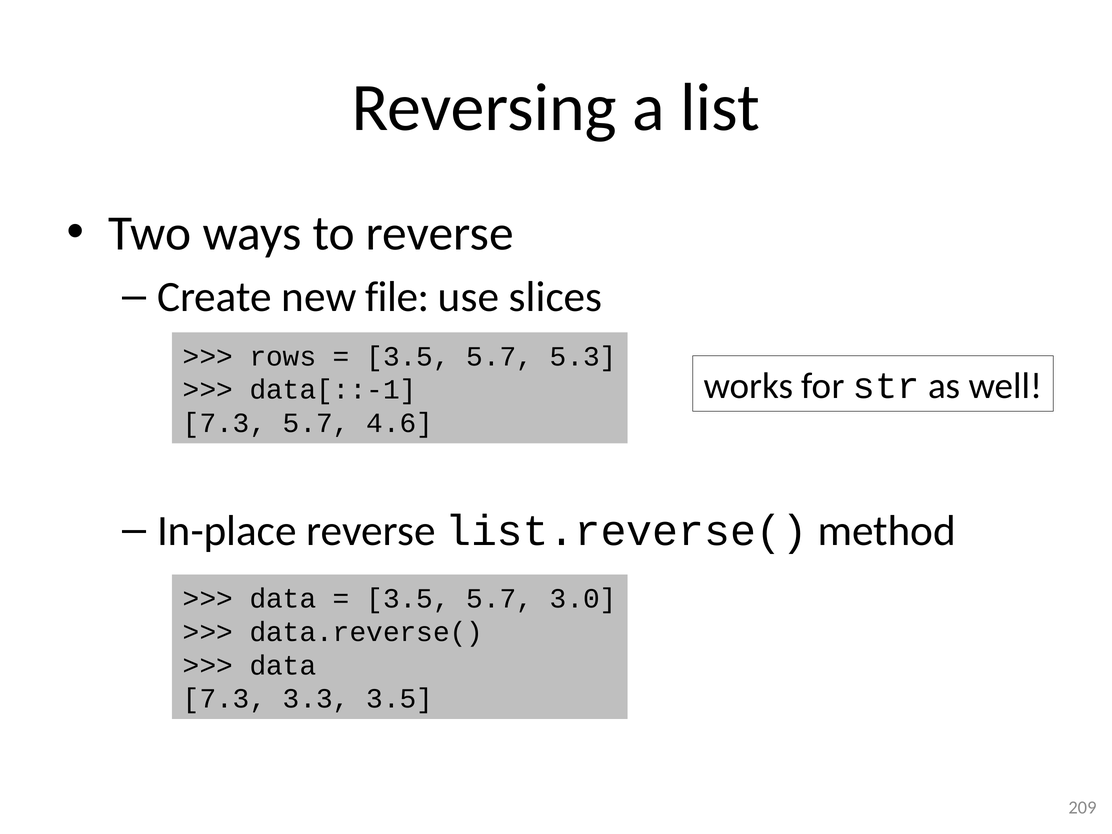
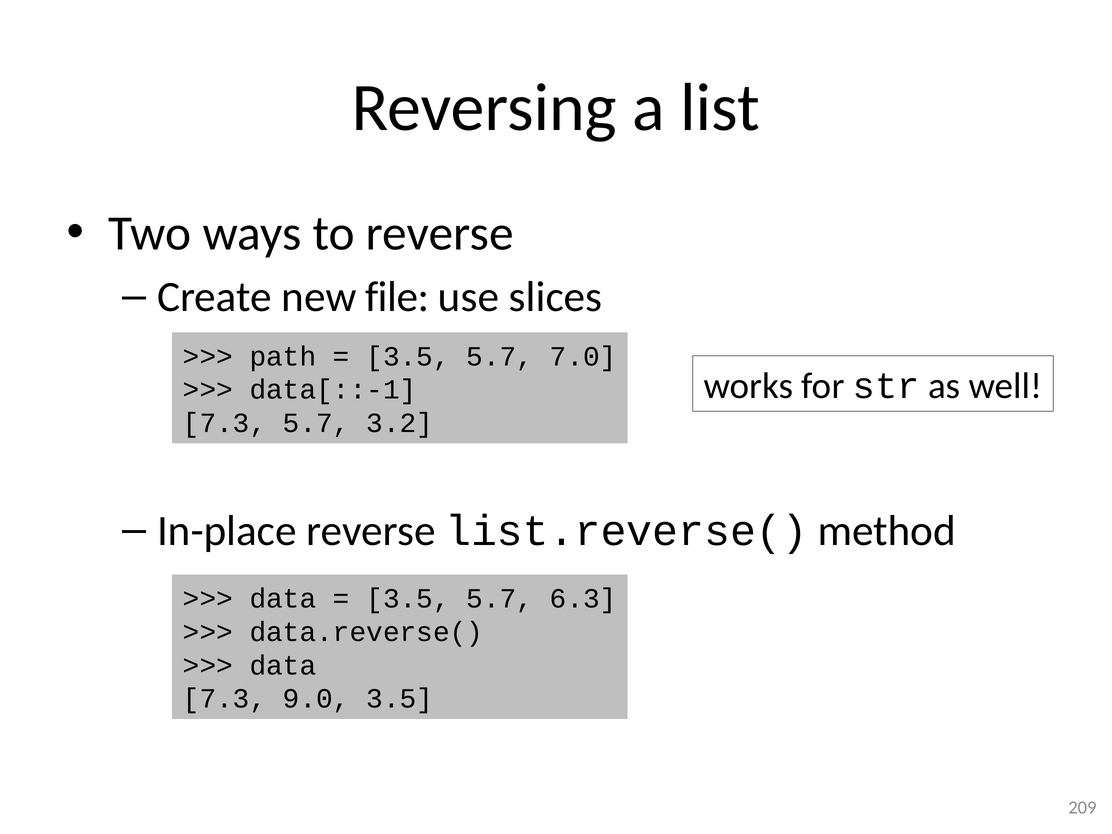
rows: rows -> path
5.3: 5.3 -> 7.0
4.6: 4.6 -> 3.2
3.0: 3.0 -> 6.3
3.3: 3.3 -> 9.0
